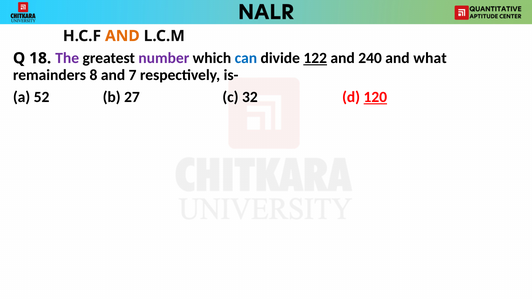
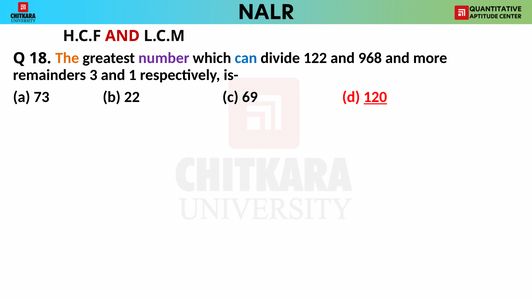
AND at (122, 36) colour: orange -> red
The colour: purple -> orange
122 underline: present -> none
240: 240 -> 968
what: what -> more
8: 8 -> 3
7: 7 -> 1
52: 52 -> 73
27: 27 -> 22
32: 32 -> 69
